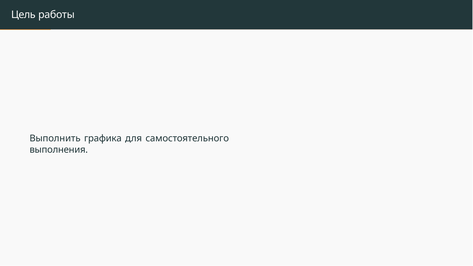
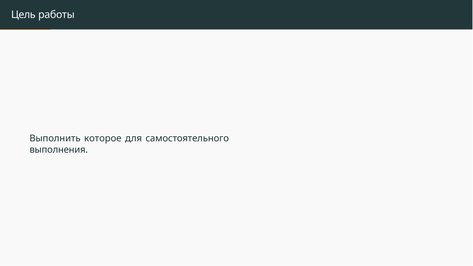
графика: графика -> которое
